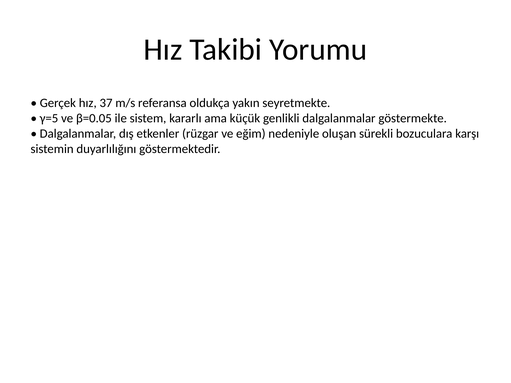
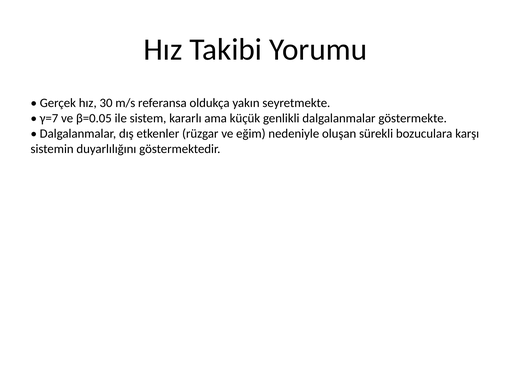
37: 37 -> 30
γ=5: γ=5 -> γ=7
